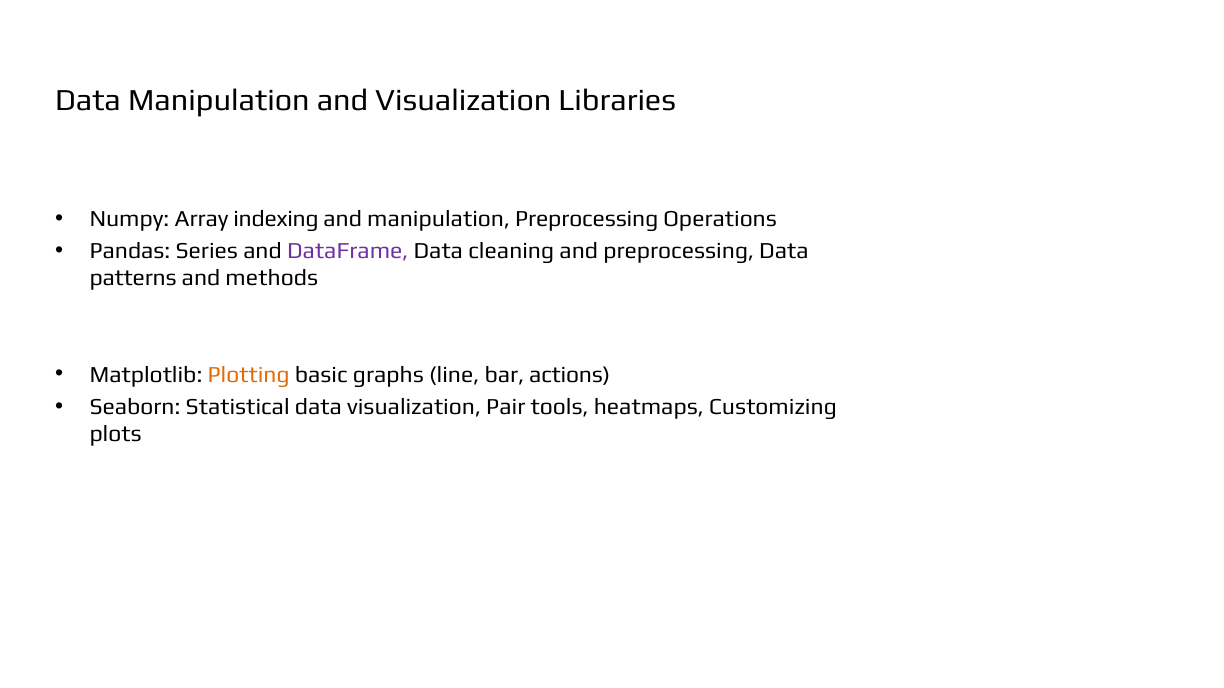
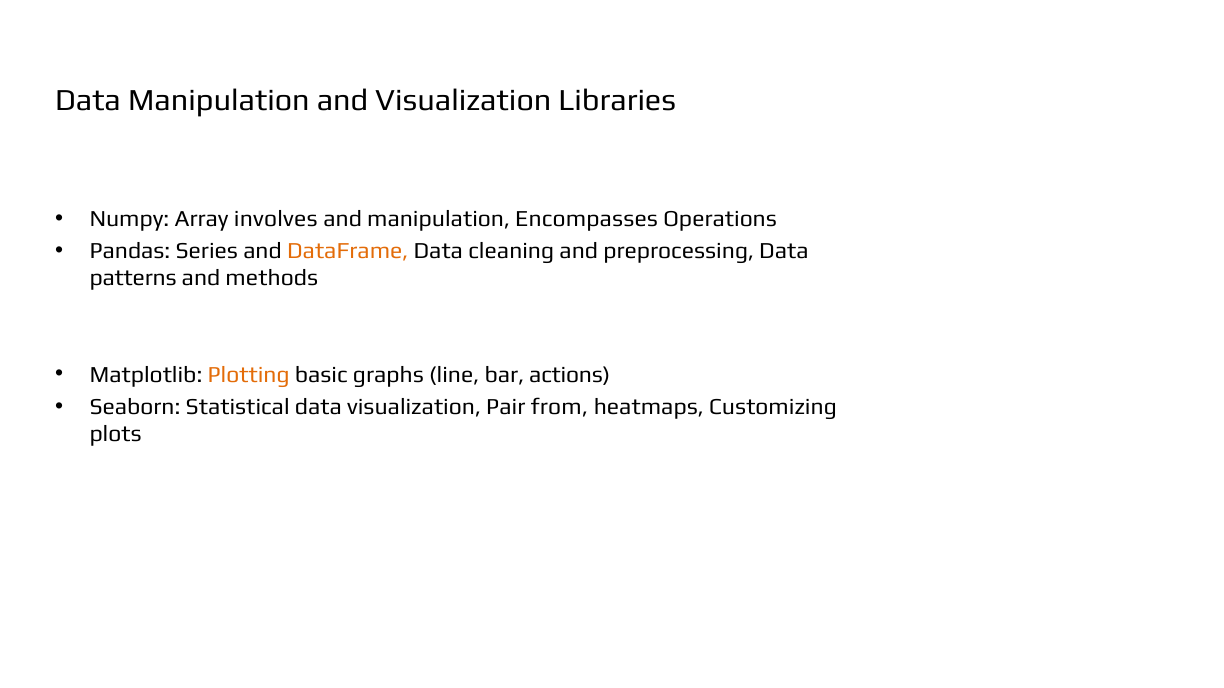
indexing: indexing -> involves
manipulation Preprocessing: Preprocessing -> Encompasses
DataFrame colour: purple -> orange
tools: tools -> from
